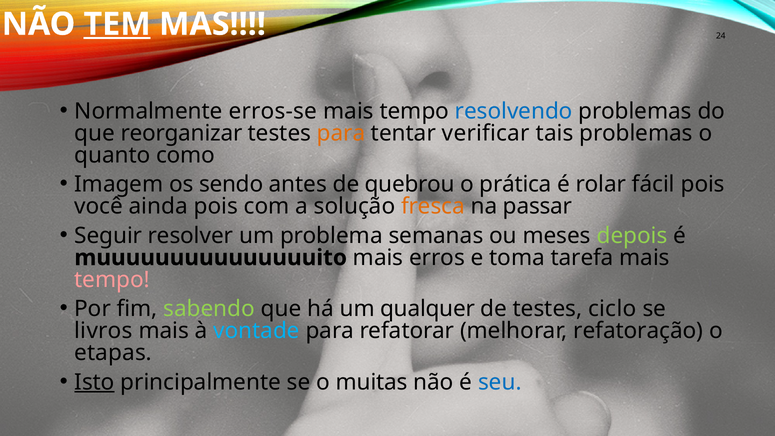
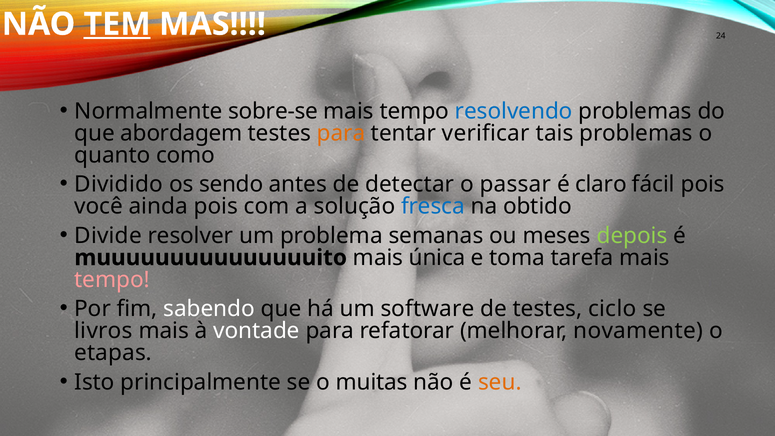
erros-se: erros-se -> sobre-se
reorganizar: reorganizar -> abordagem
Imagem: Imagem -> Dividido
quebrou: quebrou -> detectar
prática: prática -> passar
rolar: rolar -> claro
fresca colour: orange -> blue
passar: passar -> obtido
Seguir: Seguir -> Divide
erros: erros -> única
sabendo colour: light green -> white
qualquer: qualquer -> software
vontade colour: light blue -> white
refatoração: refatoração -> novamente
Isto underline: present -> none
seu colour: blue -> orange
